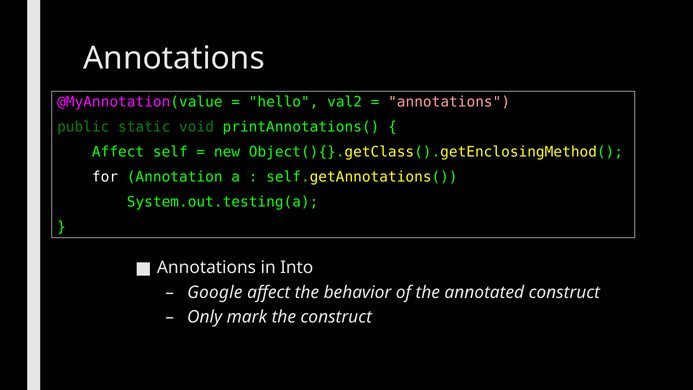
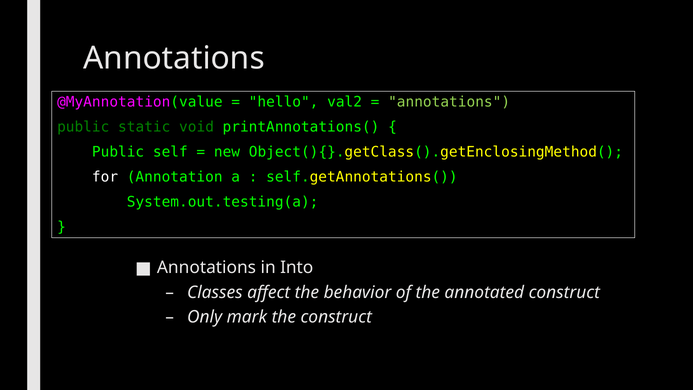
annotations at (449, 102) colour: pink -> light green
Affect at (118, 152): Affect -> Public
Google: Google -> Classes
